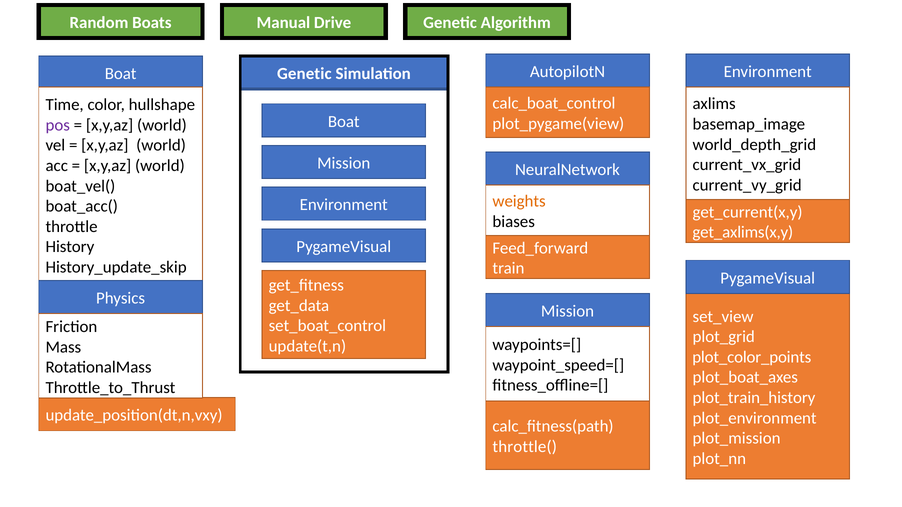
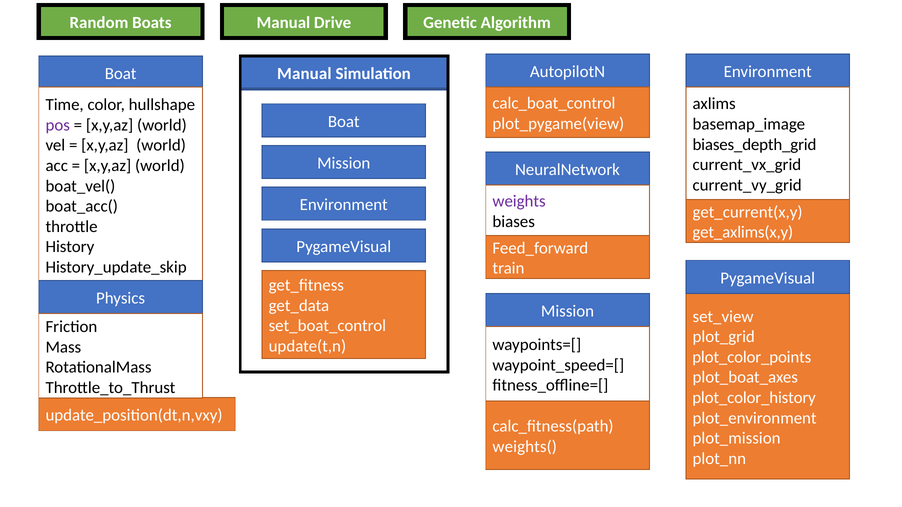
Genetic at (304, 74): Genetic -> Manual
world_depth_grid: world_depth_grid -> biases_depth_grid
weights colour: orange -> purple
plot_train_history: plot_train_history -> plot_color_history
throttle(: throttle( -> weights(
